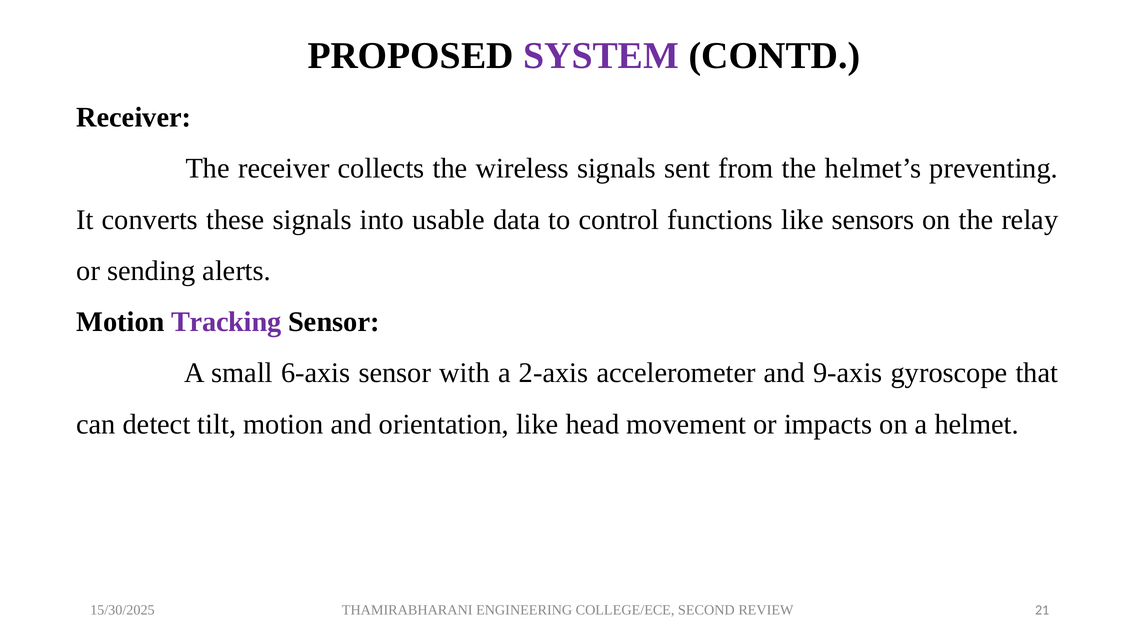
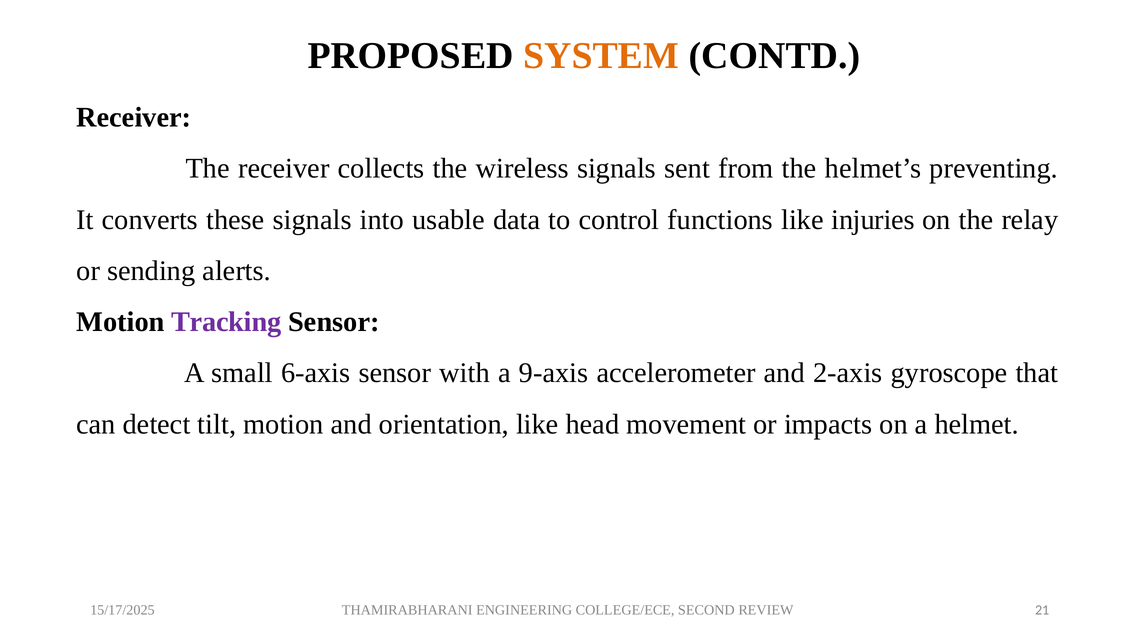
SYSTEM colour: purple -> orange
sensors: sensors -> injuries
2-axis: 2-axis -> 9-axis
9-axis: 9-axis -> 2-axis
15/30/2025: 15/30/2025 -> 15/17/2025
